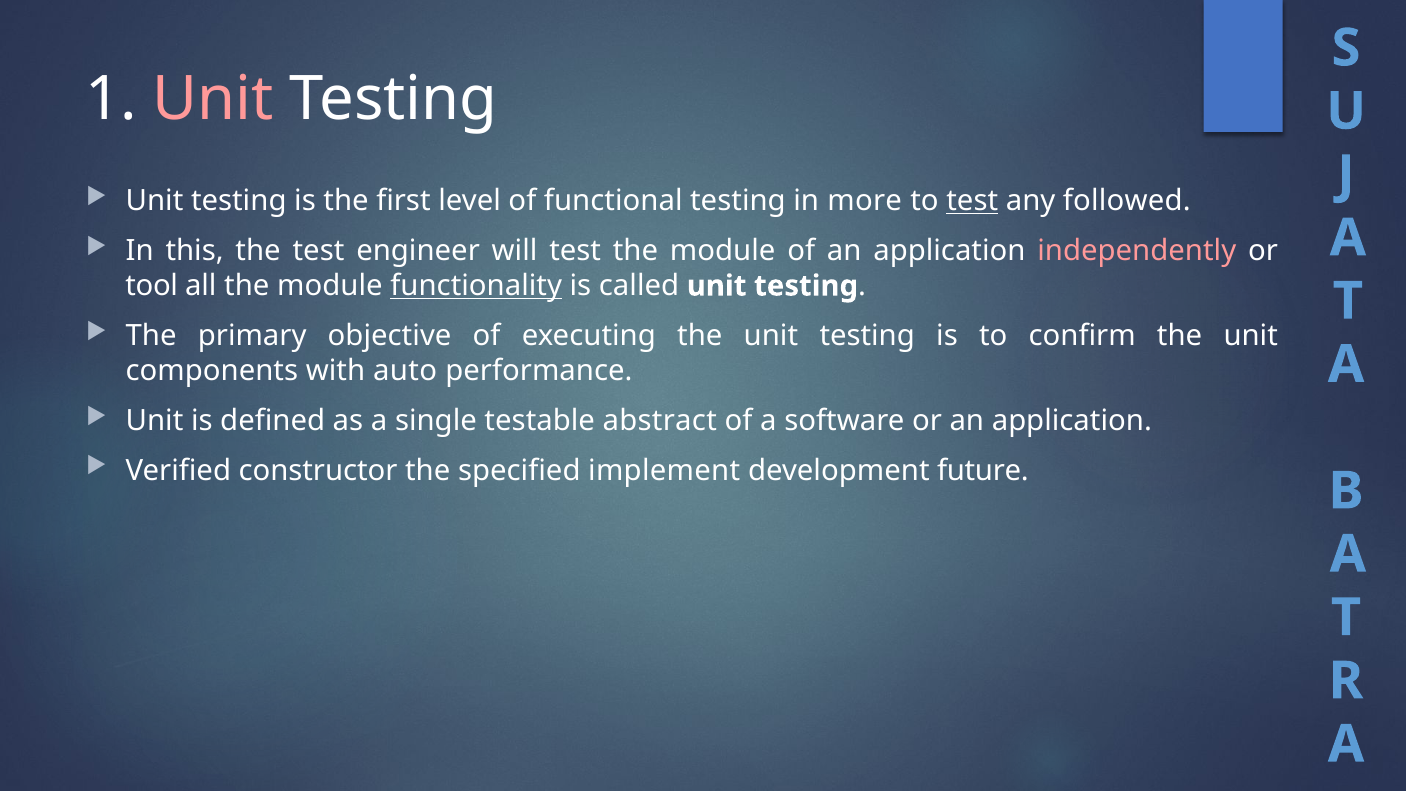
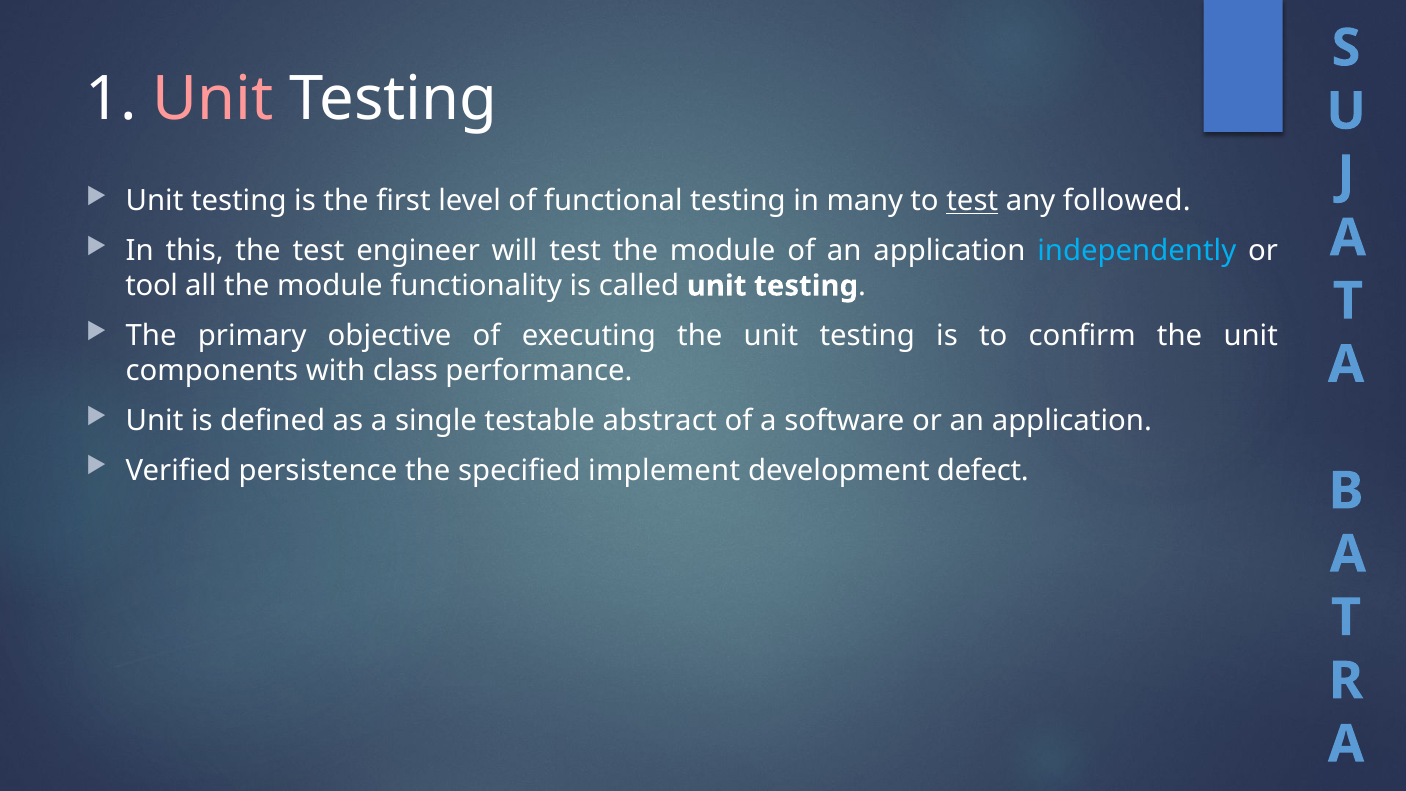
more: more -> many
independently colour: pink -> light blue
functionality underline: present -> none
auto: auto -> class
constructor: constructor -> persistence
future: future -> defect
